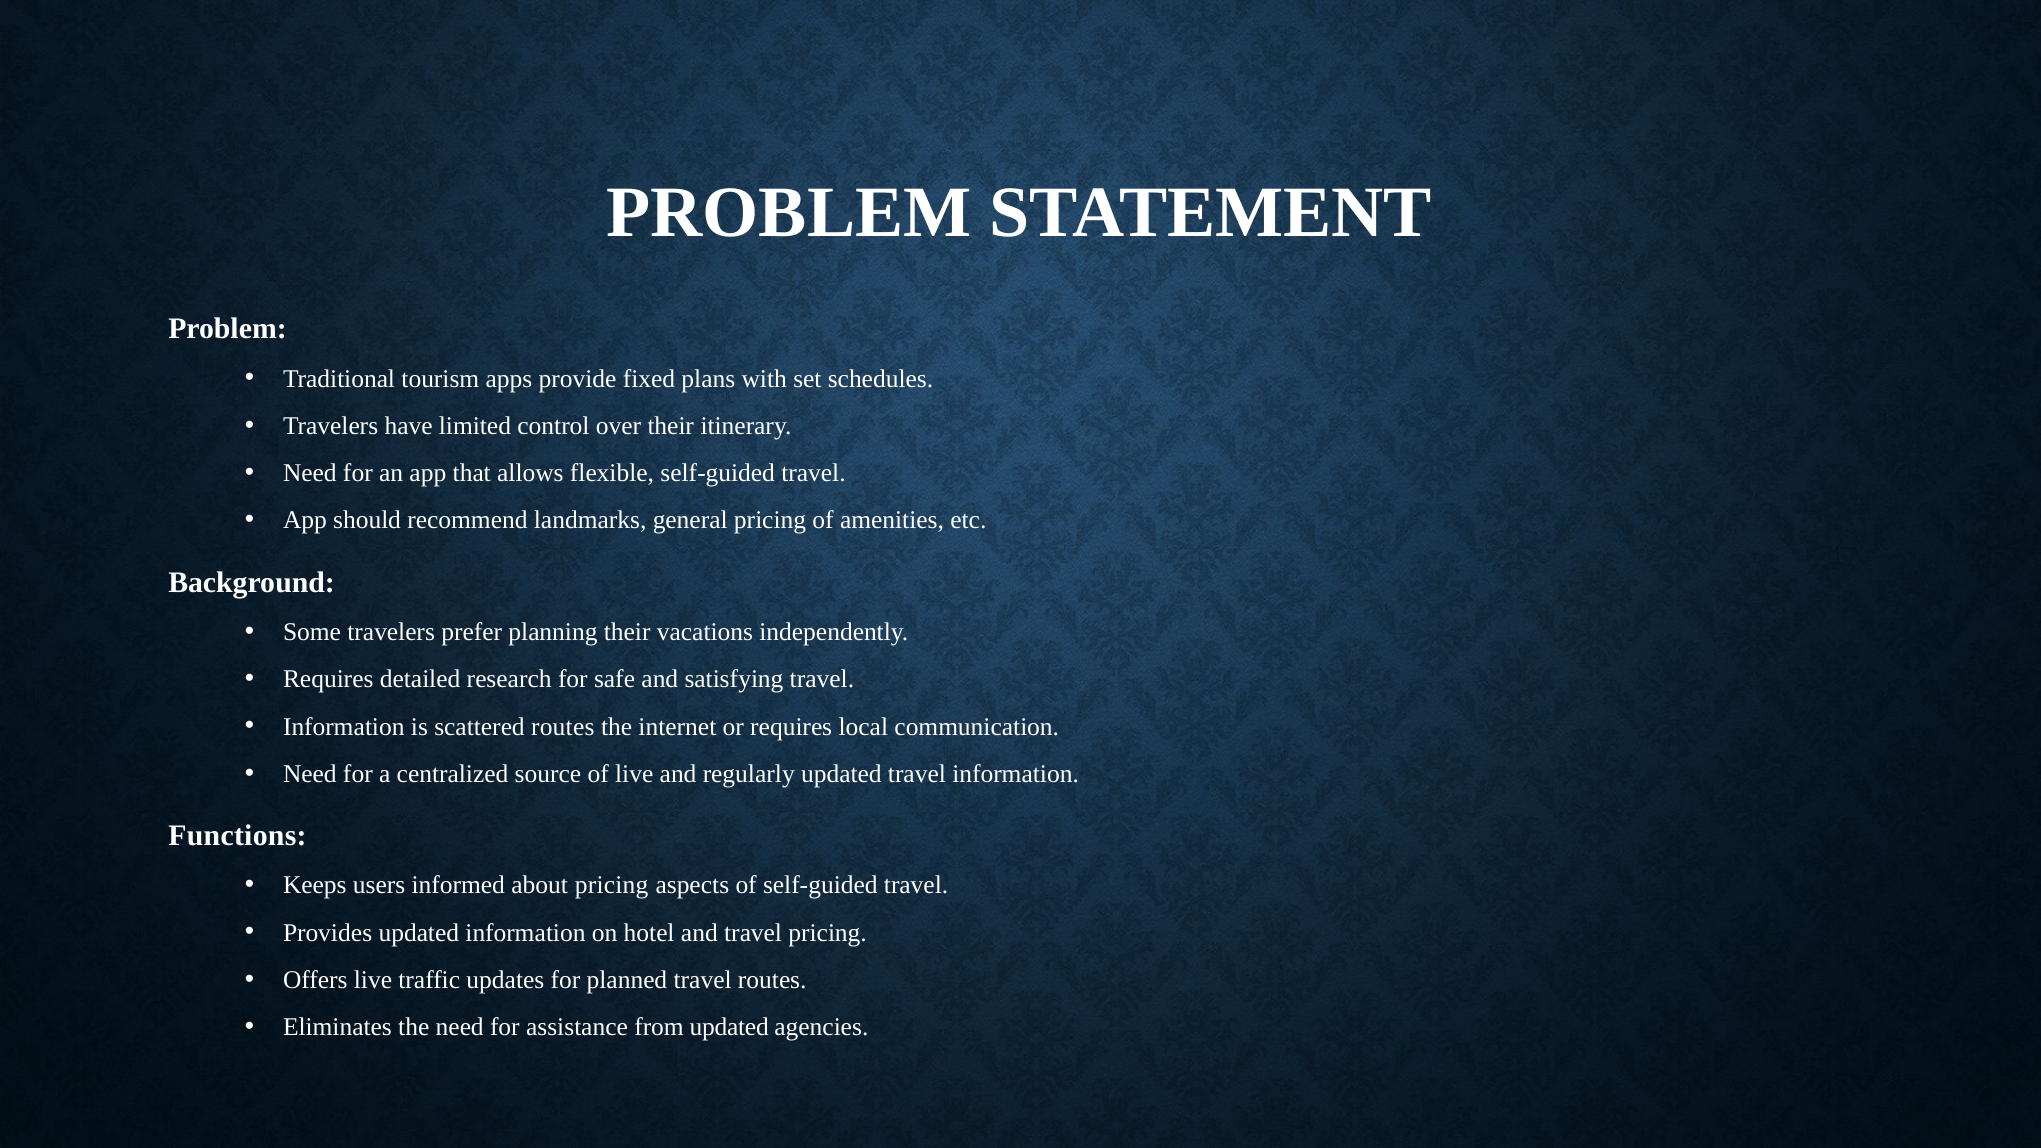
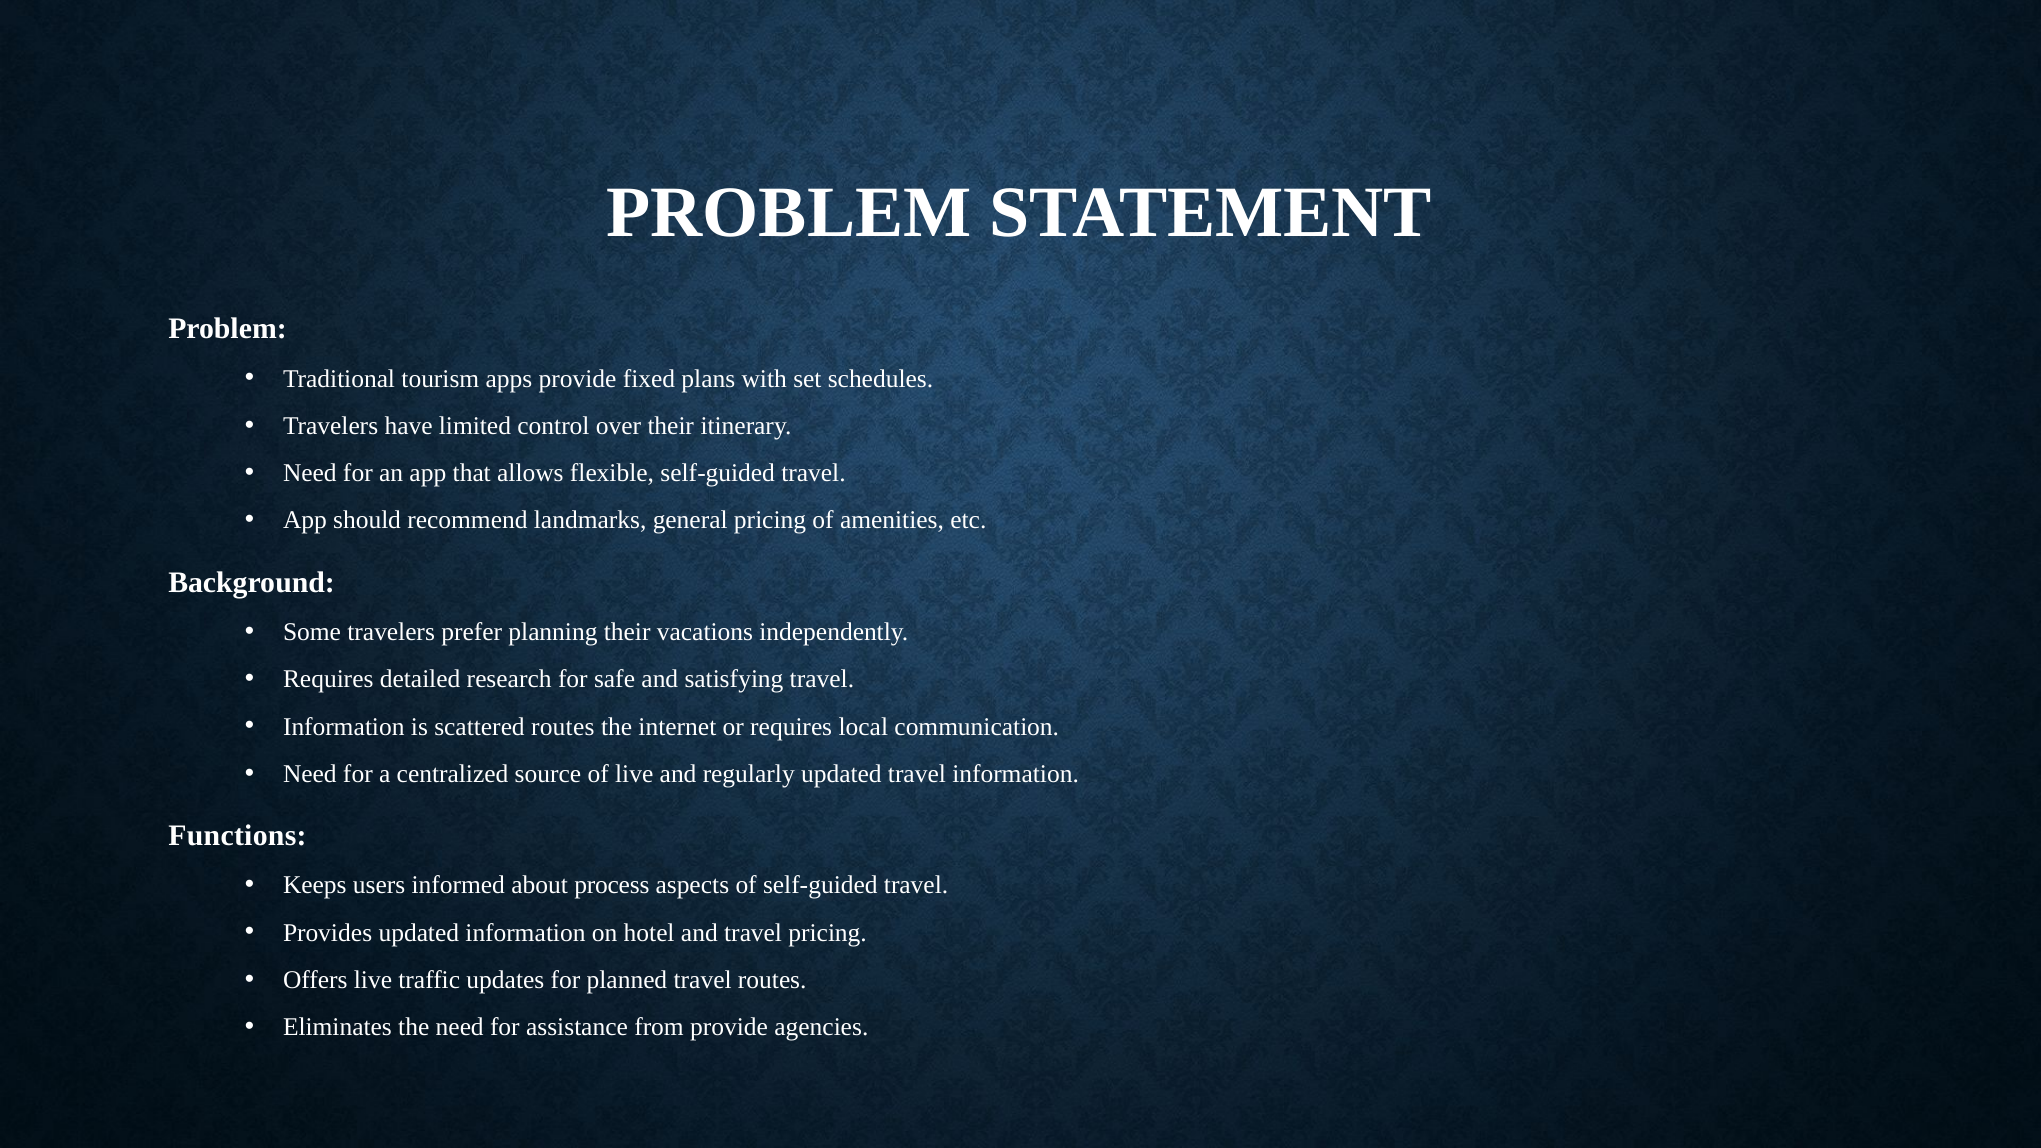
about pricing: pricing -> process
from updated: updated -> provide
